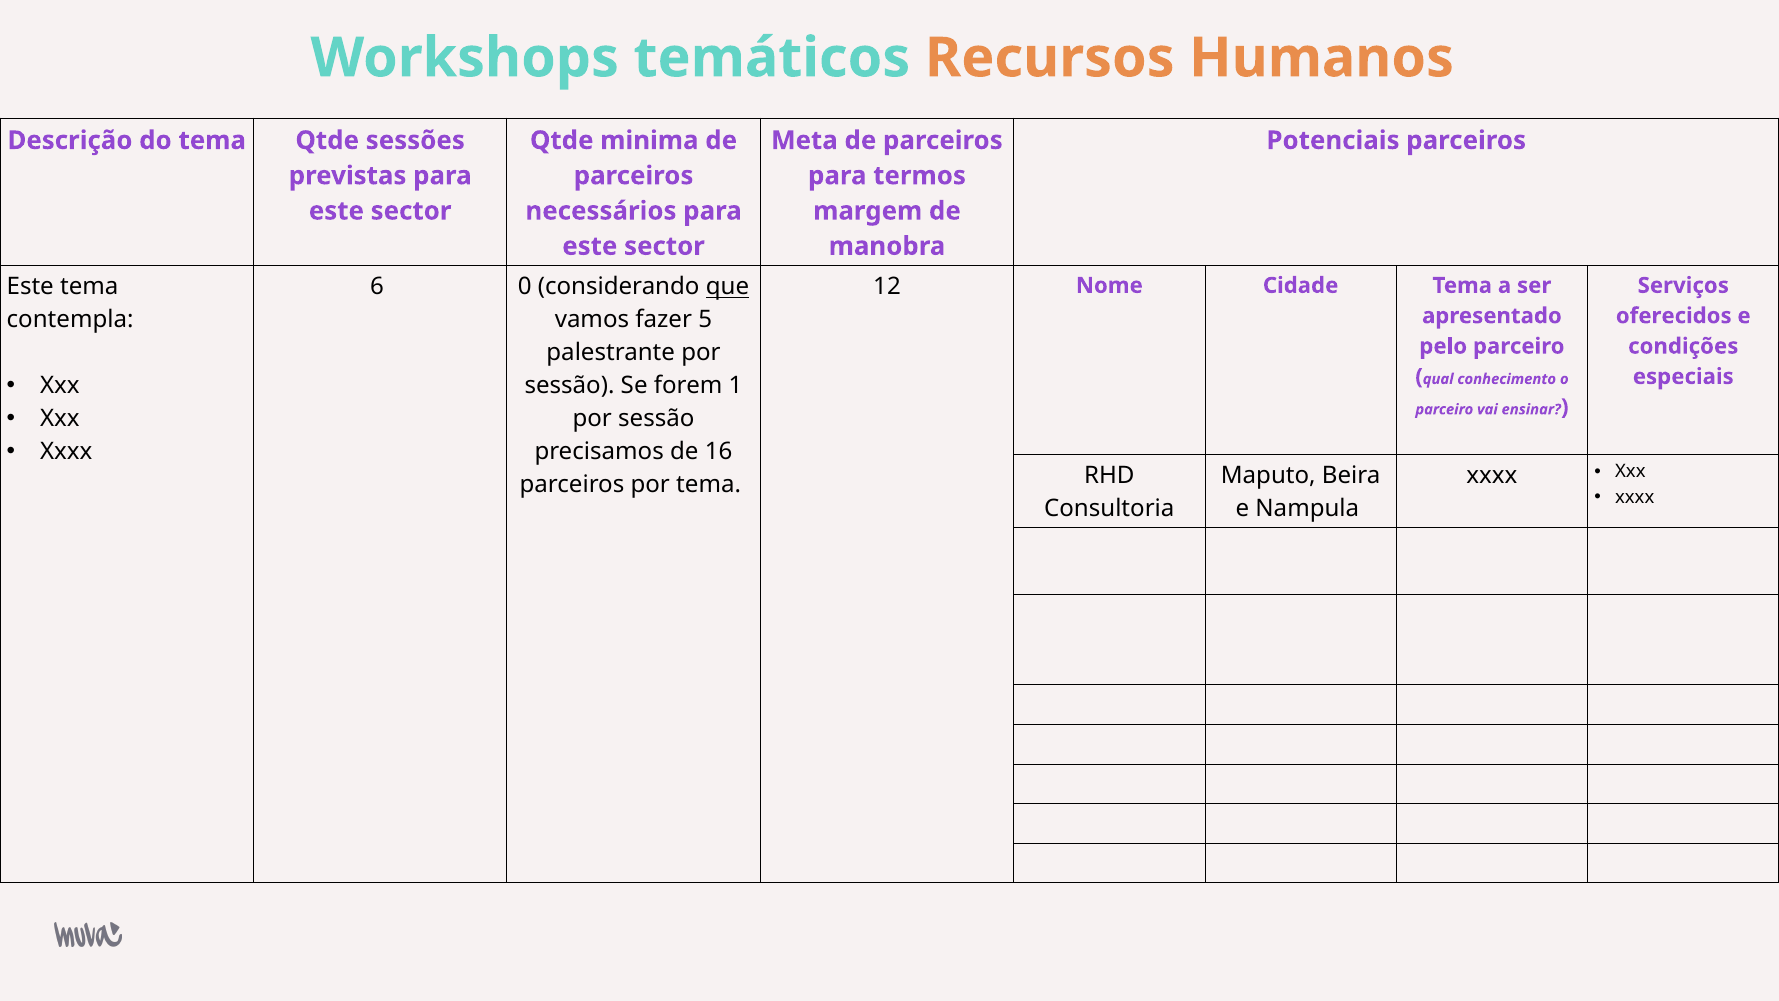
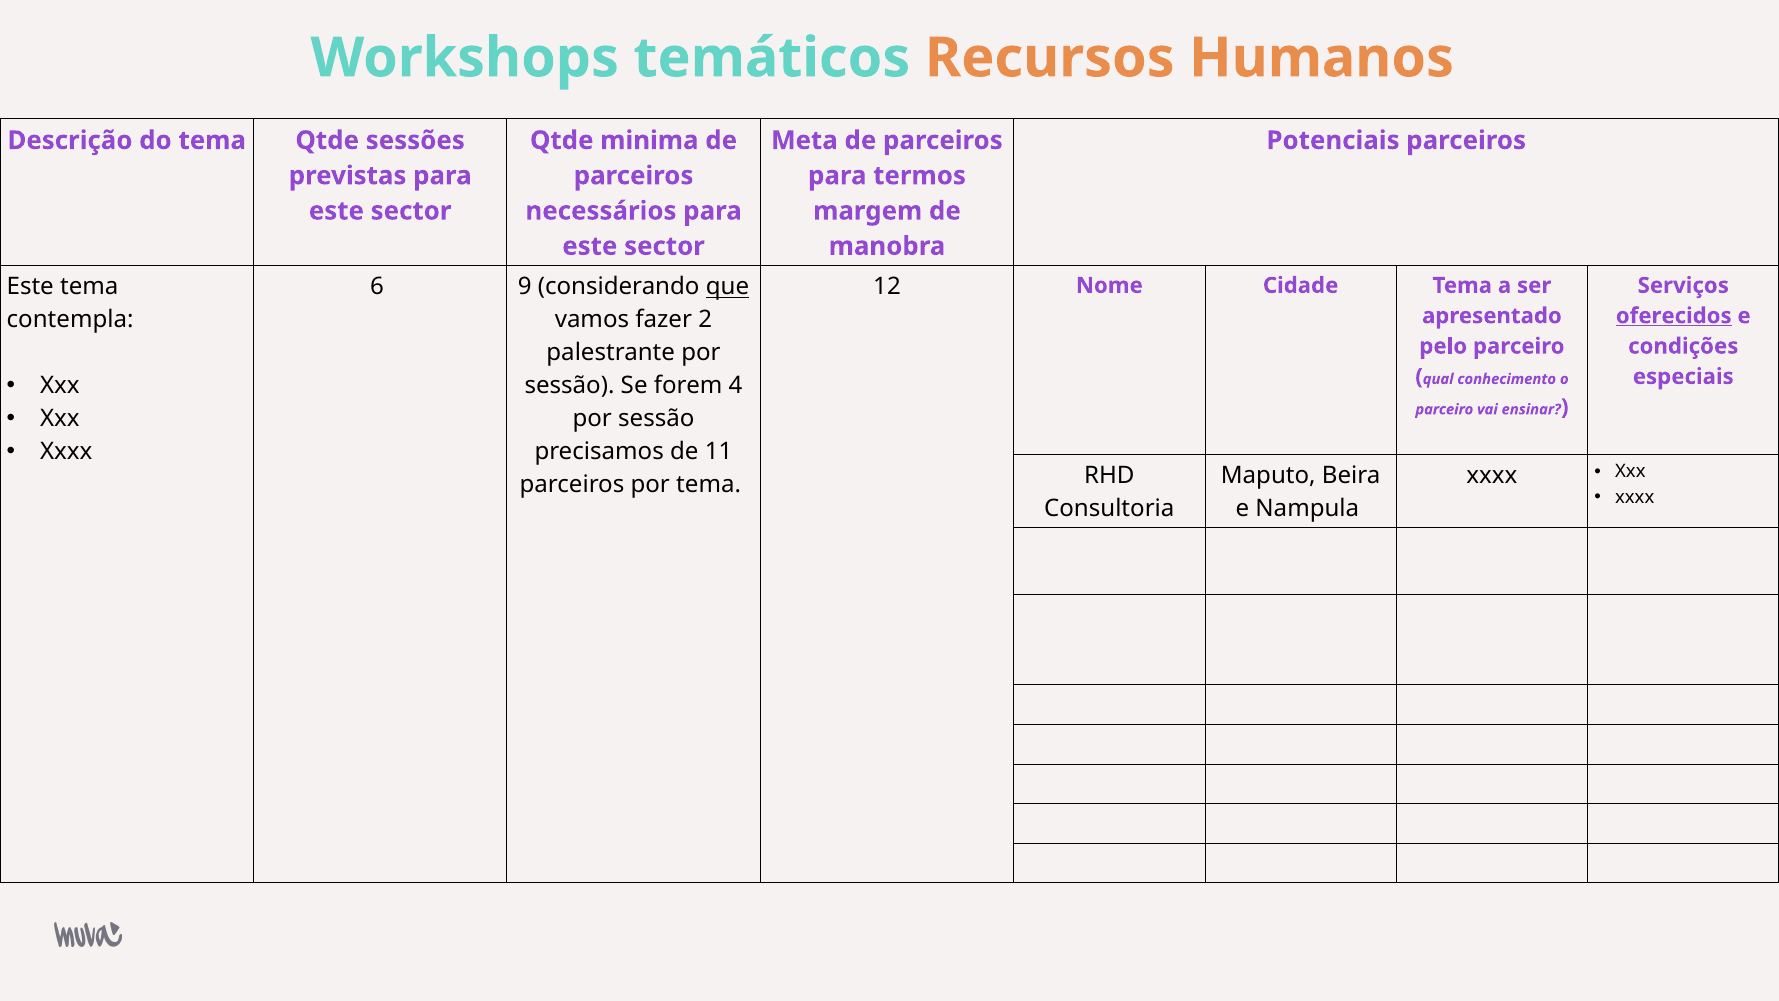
0: 0 -> 9
oferecidos underline: none -> present
5: 5 -> 2
1: 1 -> 4
16: 16 -> 11
